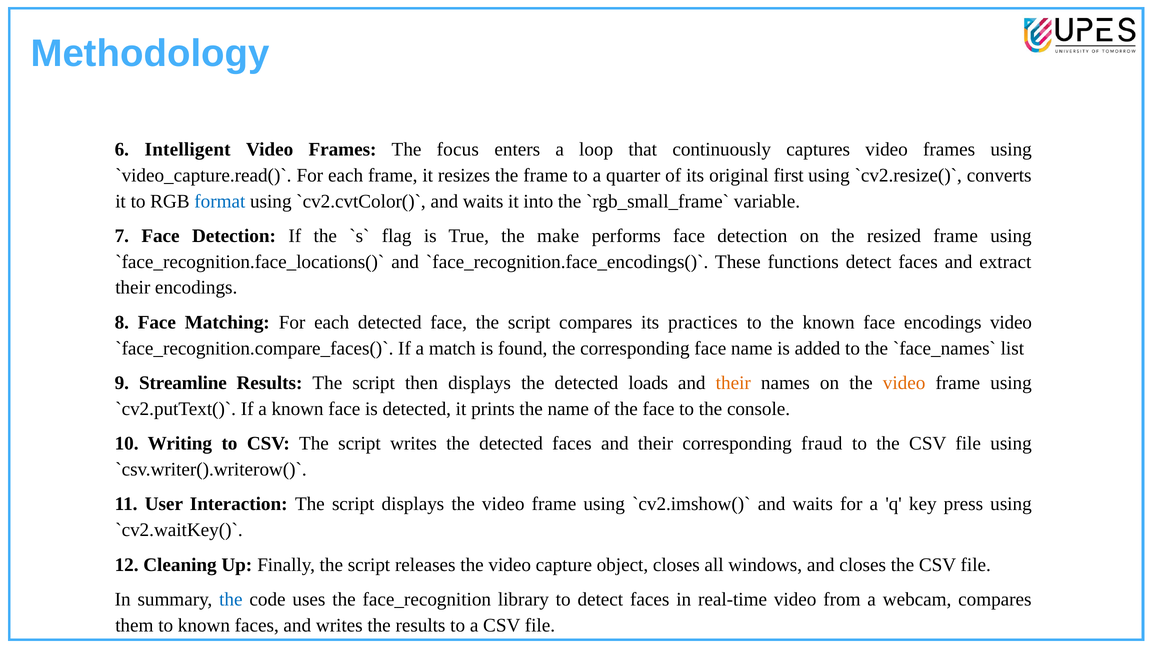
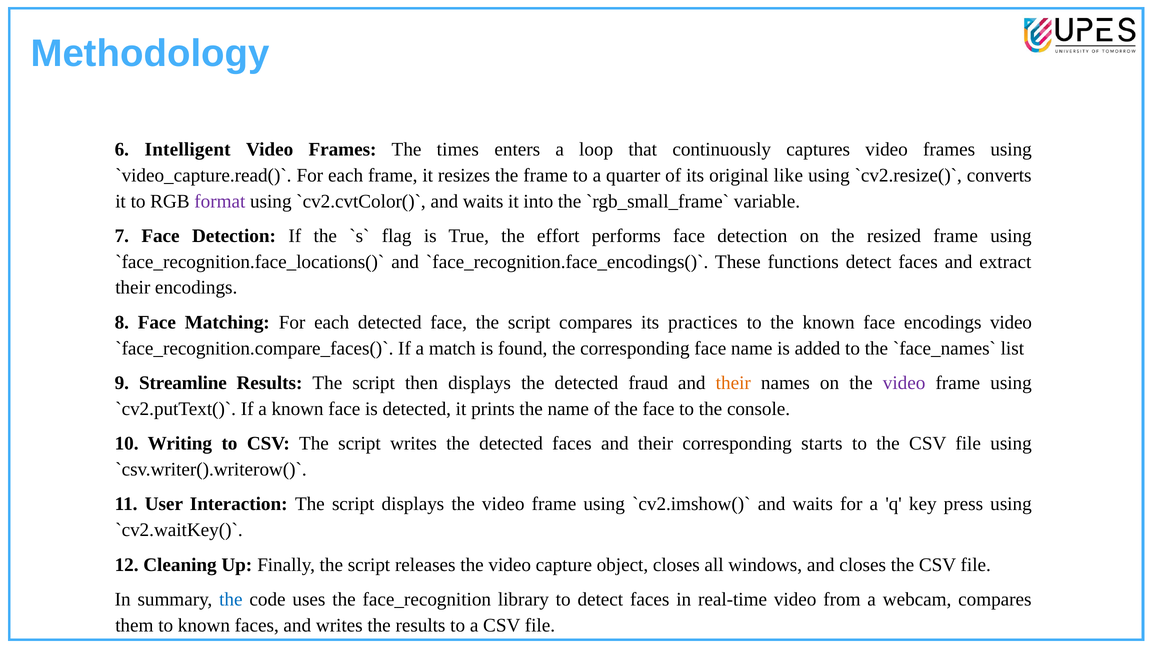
focus: focus -> times
first: first -> like
format colour: blue -> purple
make: make -> effort
loads: loads -> fraud
video at (904, 383) colour: orange -> purple
fraud: fraud -> starts
